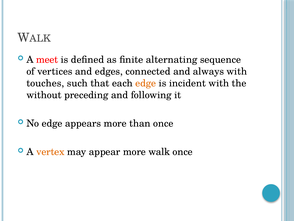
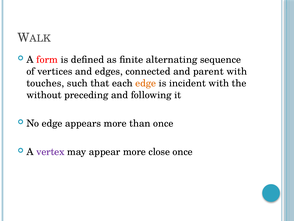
meet: meet -> form
always: always -> parent
vertex colour: orange -> purple
walk: walk -> close
